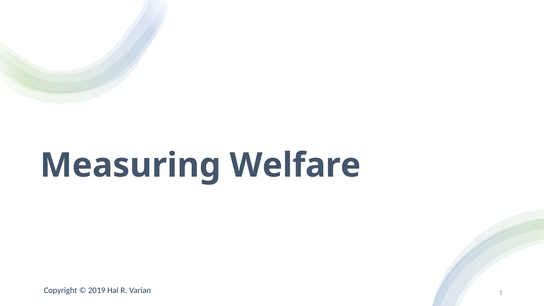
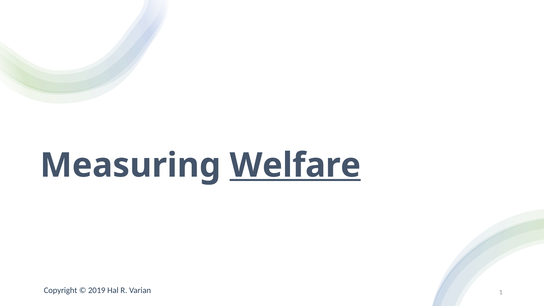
Welfare underline: none -> present
